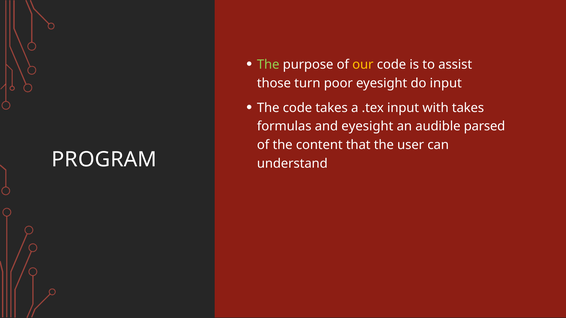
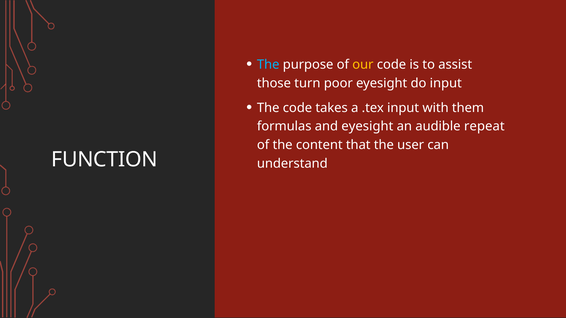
The at (268, 65) colour: light green -> light blue
with takes: takes -> them
parsed: parsed -> repeat
PROGRAM: PROGRAM -> FUNCTION
